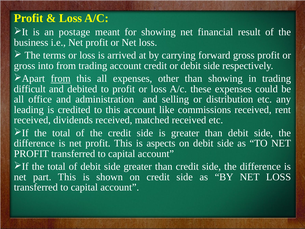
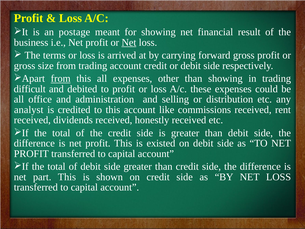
Net at (129, 42) underline: none -> present
into: into -> size
leading: leading -> analyst
matched: matched -> honestly
aspects: aspects -> existed
